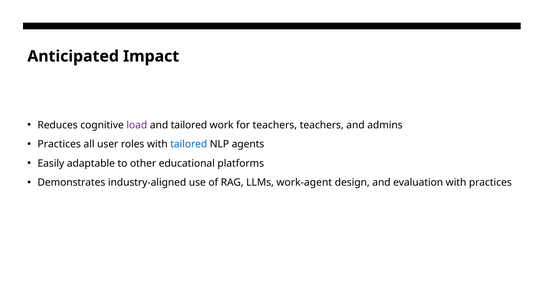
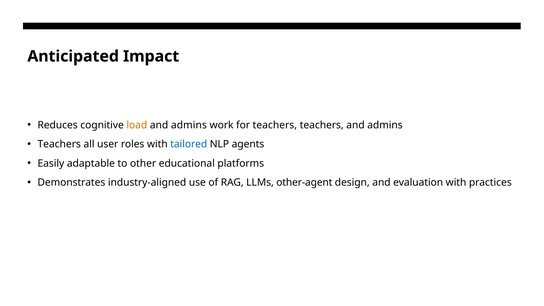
load colour: purple -> orange
tailored at (189, 125): tailored -> admins
Practices at (59, 144): Practices -> Teachers
work-agent: work-agent -> other-agent
